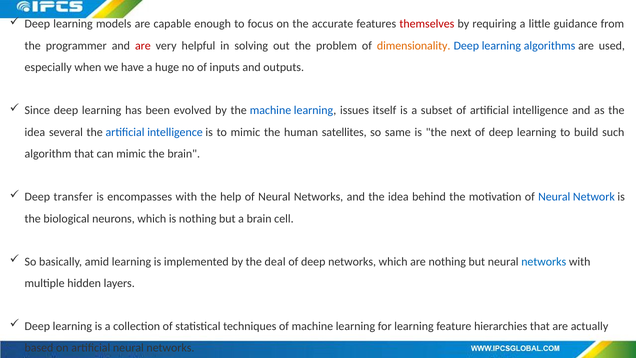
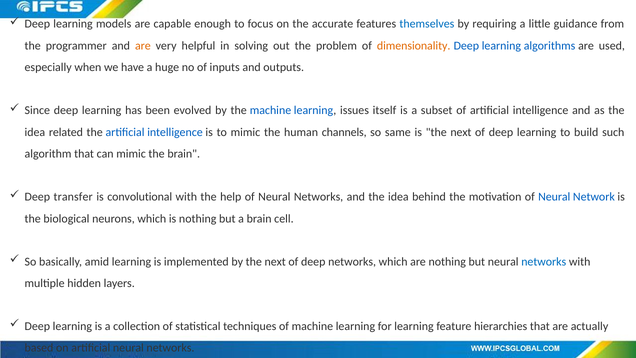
themselves colour: red -> blue
are at (143, 46) colour: red -> orange
several: several -> related
satellites: satellites -> channels
encompasses: encompasses -> convolutional
by the deal: deal -> next
